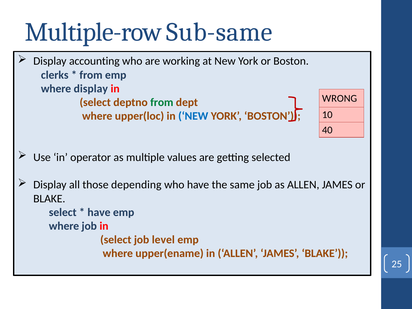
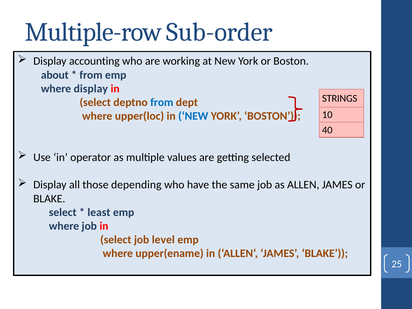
Sub-same: Sub-same -> Sub-order
clerks: clerks -> about
WRONG: WRONG -> STRINGS
from at (162, 102) colour: green -> blue
have at (99, 212): have -> least
